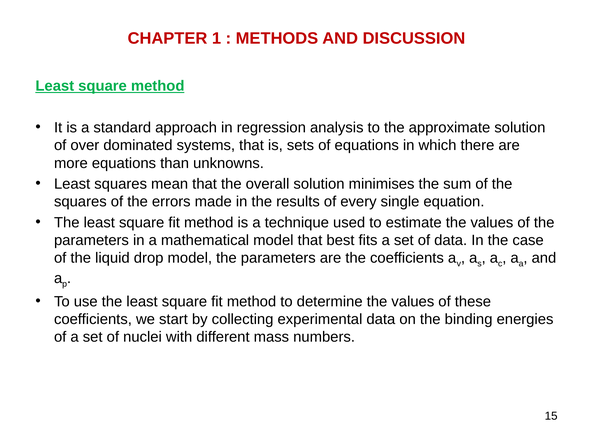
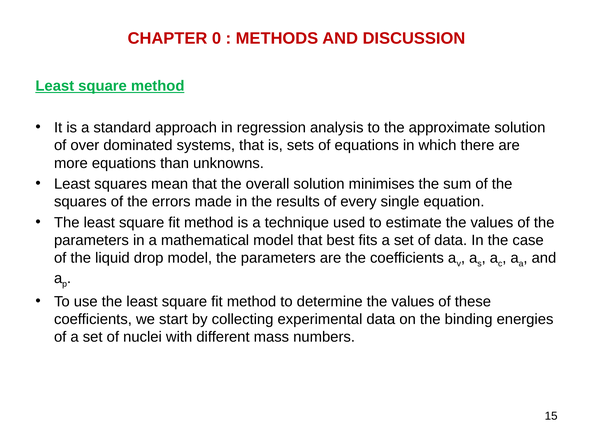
1: 1 -> 0
